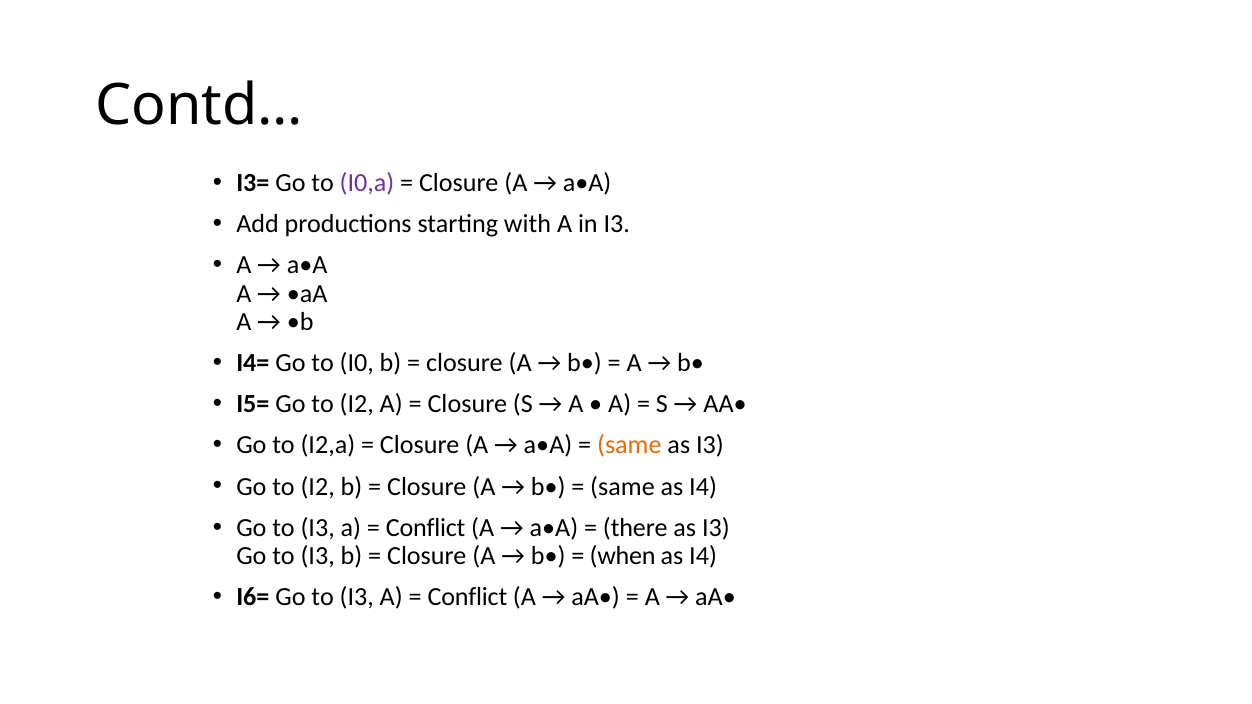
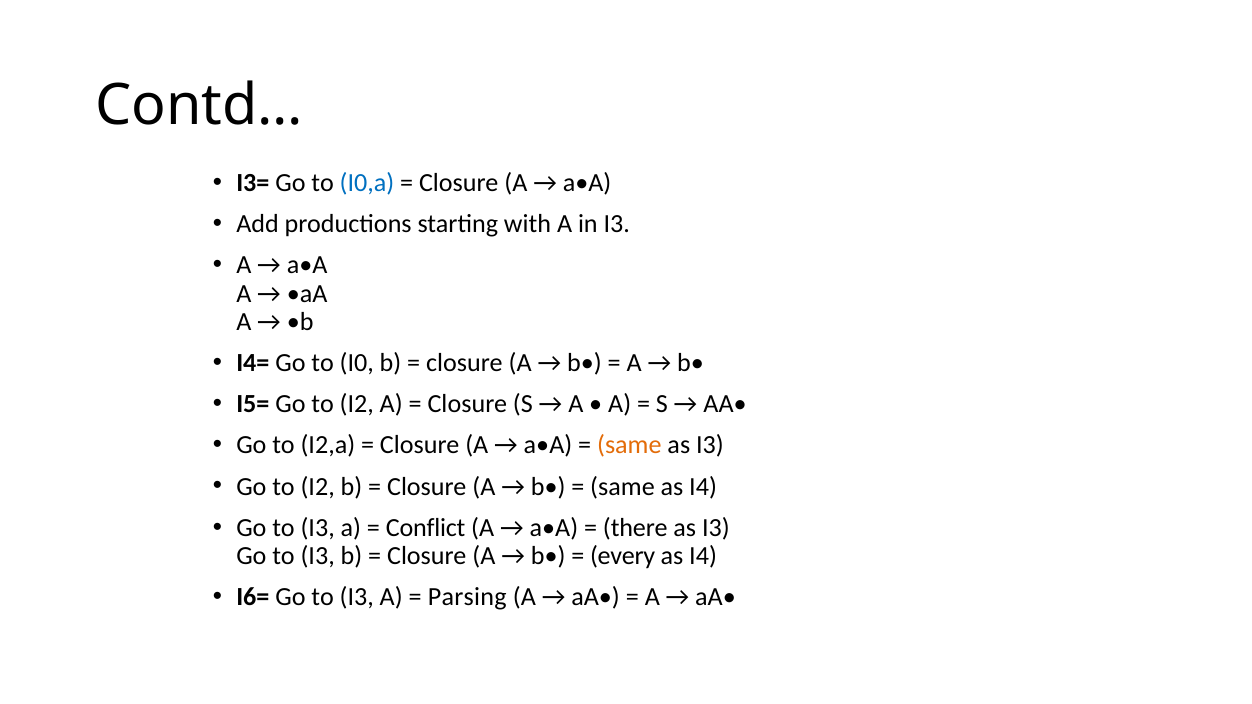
I0,a colour: purple -> blue
when: when -> every
Conflict at (467, 597): Conflict -> Parsing
